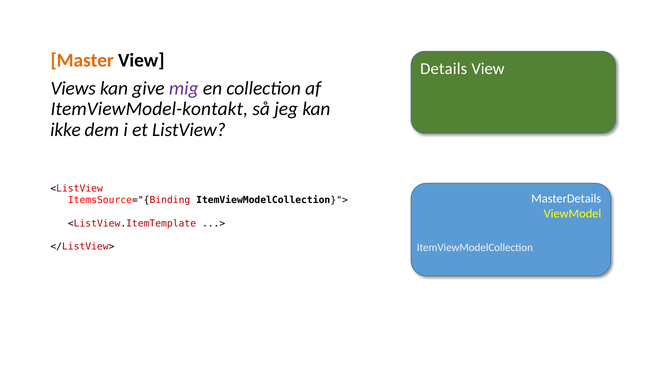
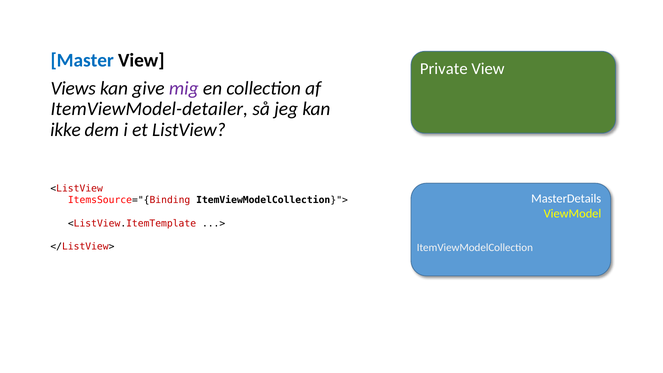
Master colour: orange -> blue
Details: Details -> Private
ItemViewModel-kontakt: ItemViewModel-kontakt -> ItemViewModel-detailer
